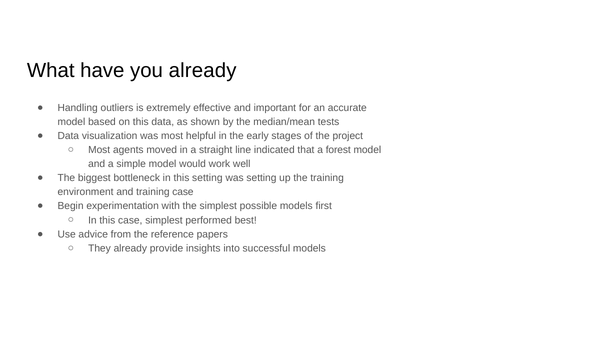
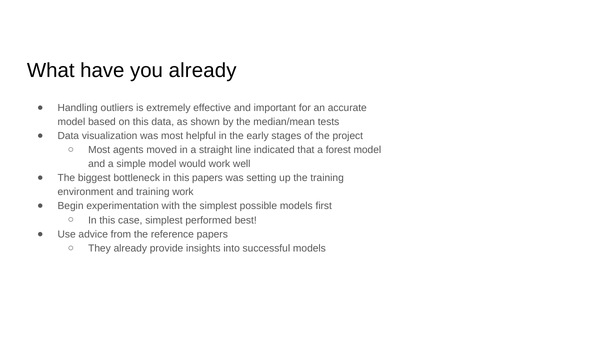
this setting: setting -> papers
training case: case -> work
